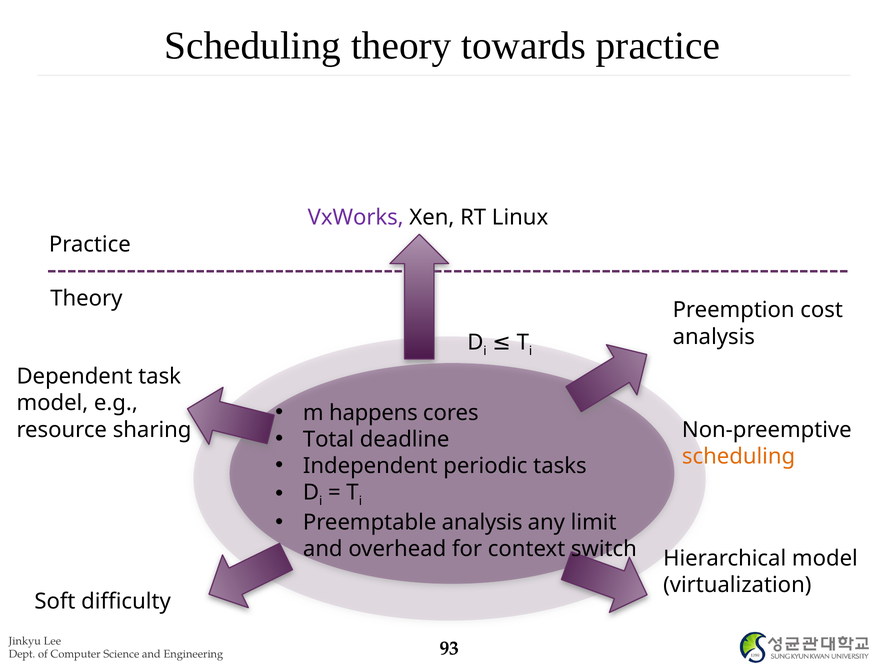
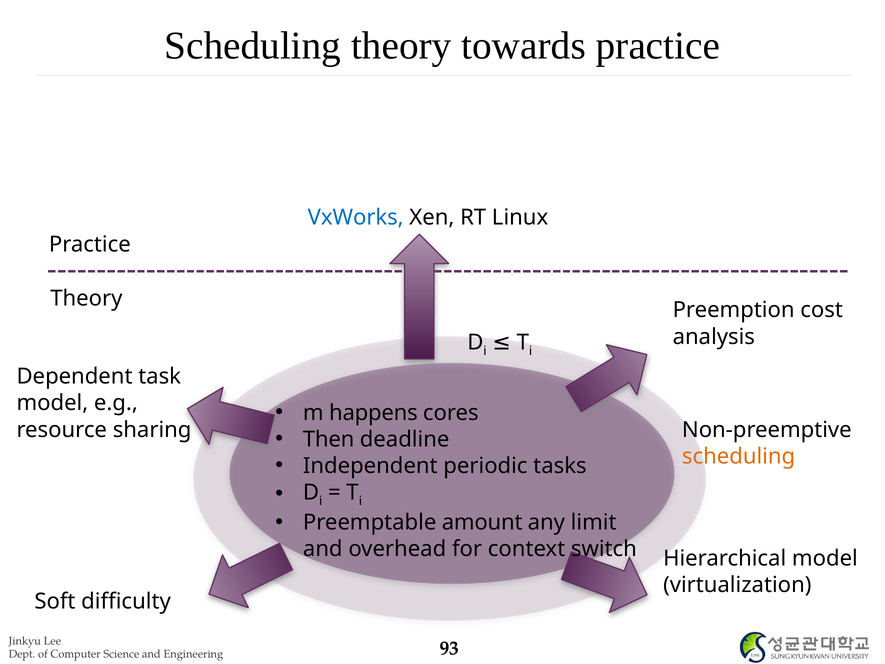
VxWorks colour: purple -> blue
Total: Total -> Then
Preemptable analysis: analysis -> amount
